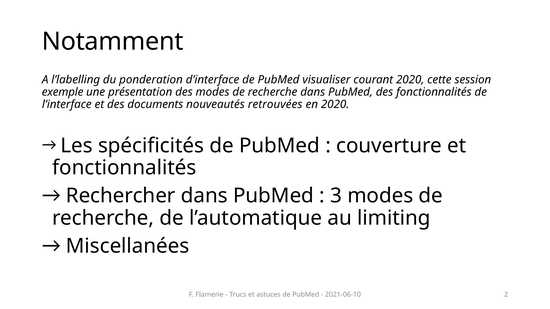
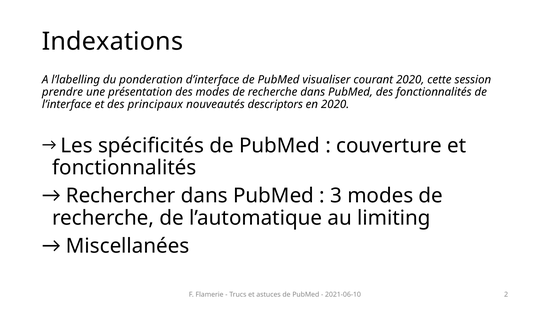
Notamment: Notamment -> Indexations
exemple: exemple -> prendre
documents: documents -> principaux
retrouvées: retrouvées -> descriptors
